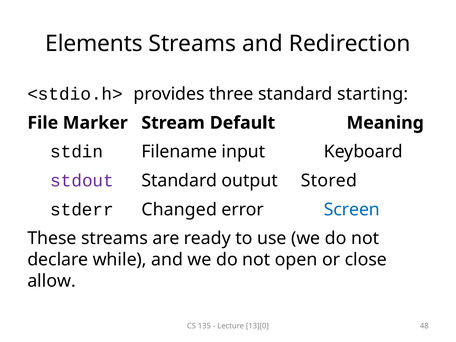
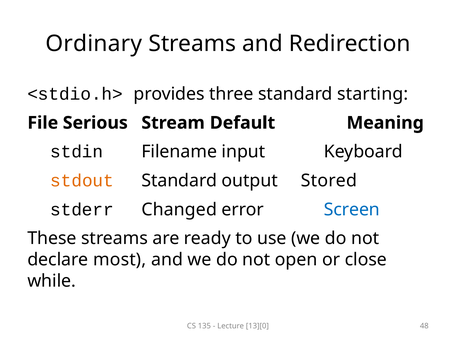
Elements: Elements -> Ordinary
Marker: Marker -> Serious
stdout colour: purple -> orange
while: while -> most
allow: allow -> while
